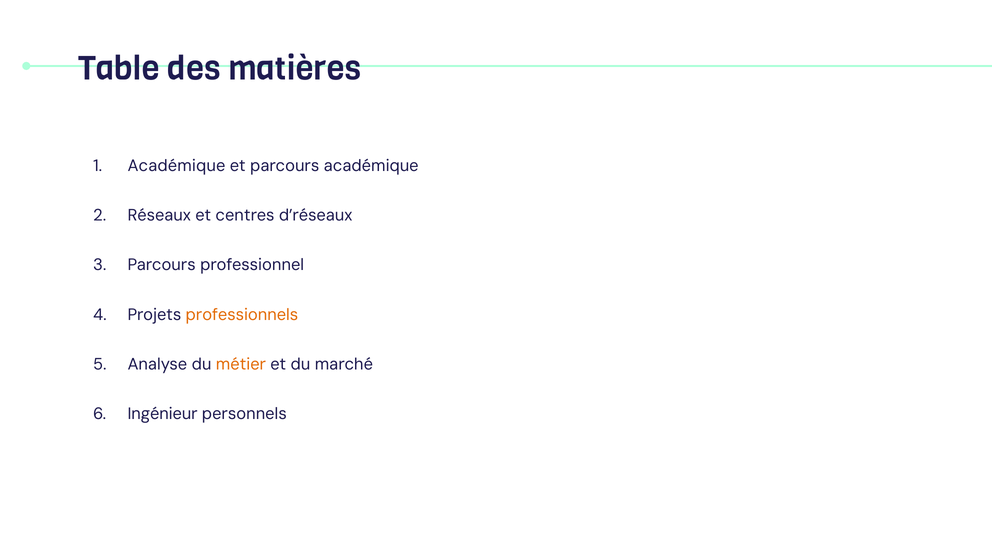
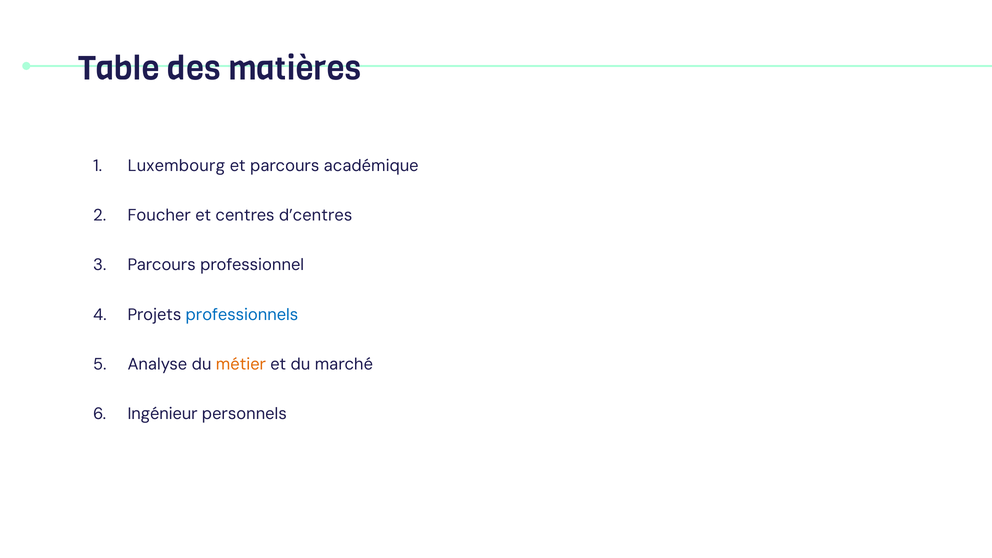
Académique at (176, 166): Académique -> Luxembourg
Réseaux: Réseaux -> Foucher
d’réseaux: d’réseaux -> d’centres
professionnels colour: orange -> blue
